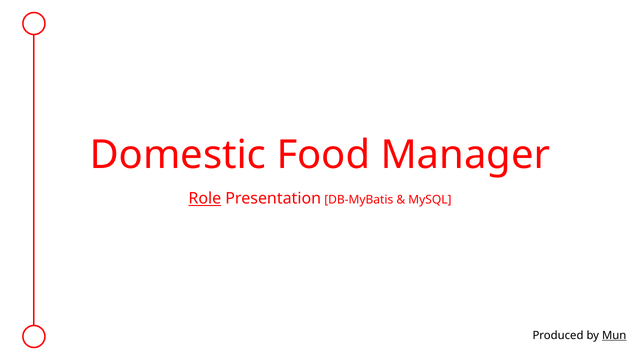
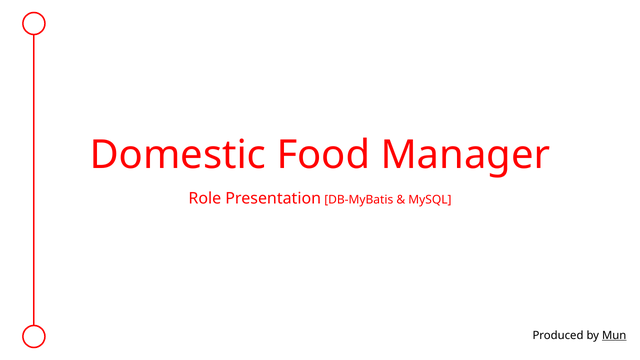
Role underline: present -> none
